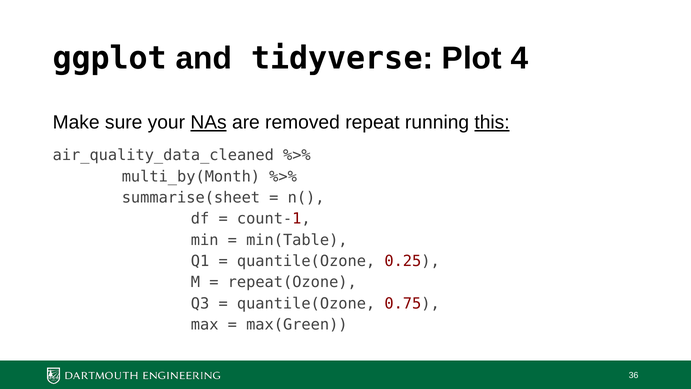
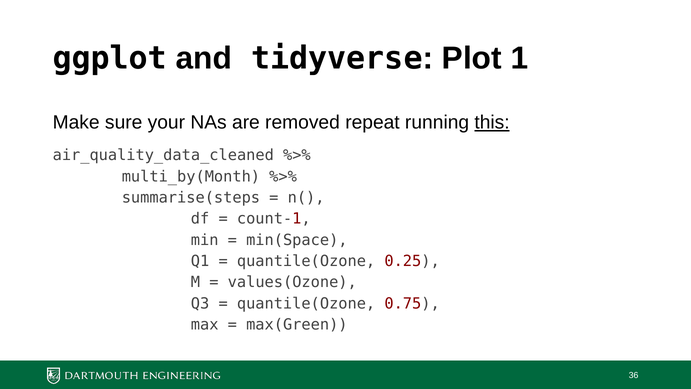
4: 4 -> 1
NAs underline: present -> none
summarise(sheet: summarise(sheet -> summarise(steps
min(Table: min(Table -> min(Space
repeat(Ozone: repeat(Ozone -> values(Ozone
